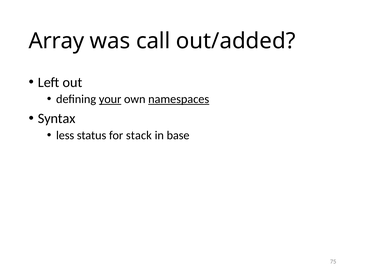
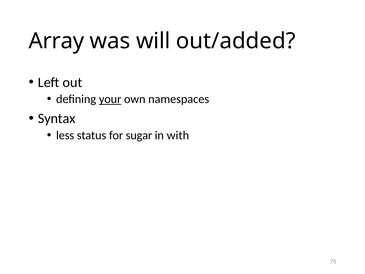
call: call -> will
namespaces underline: present -> none
stack: stack -> sugar
base: base -> with
